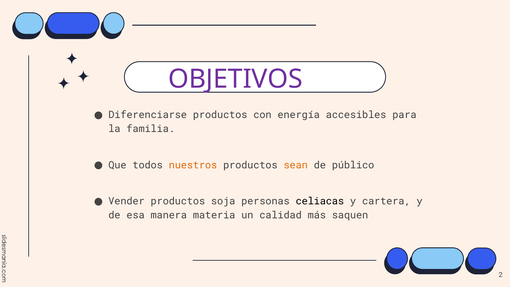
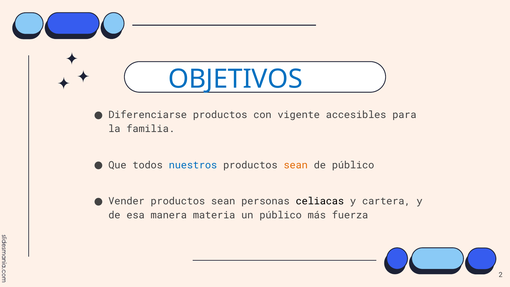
OBJETIVOS colour: purple -> blue
energía: energía -> vigente
nuestros colour: orange -> blue
Vender productos soja: soja -> sean
un calidad: calidad -> público
saquen: saquen -> fuerza
